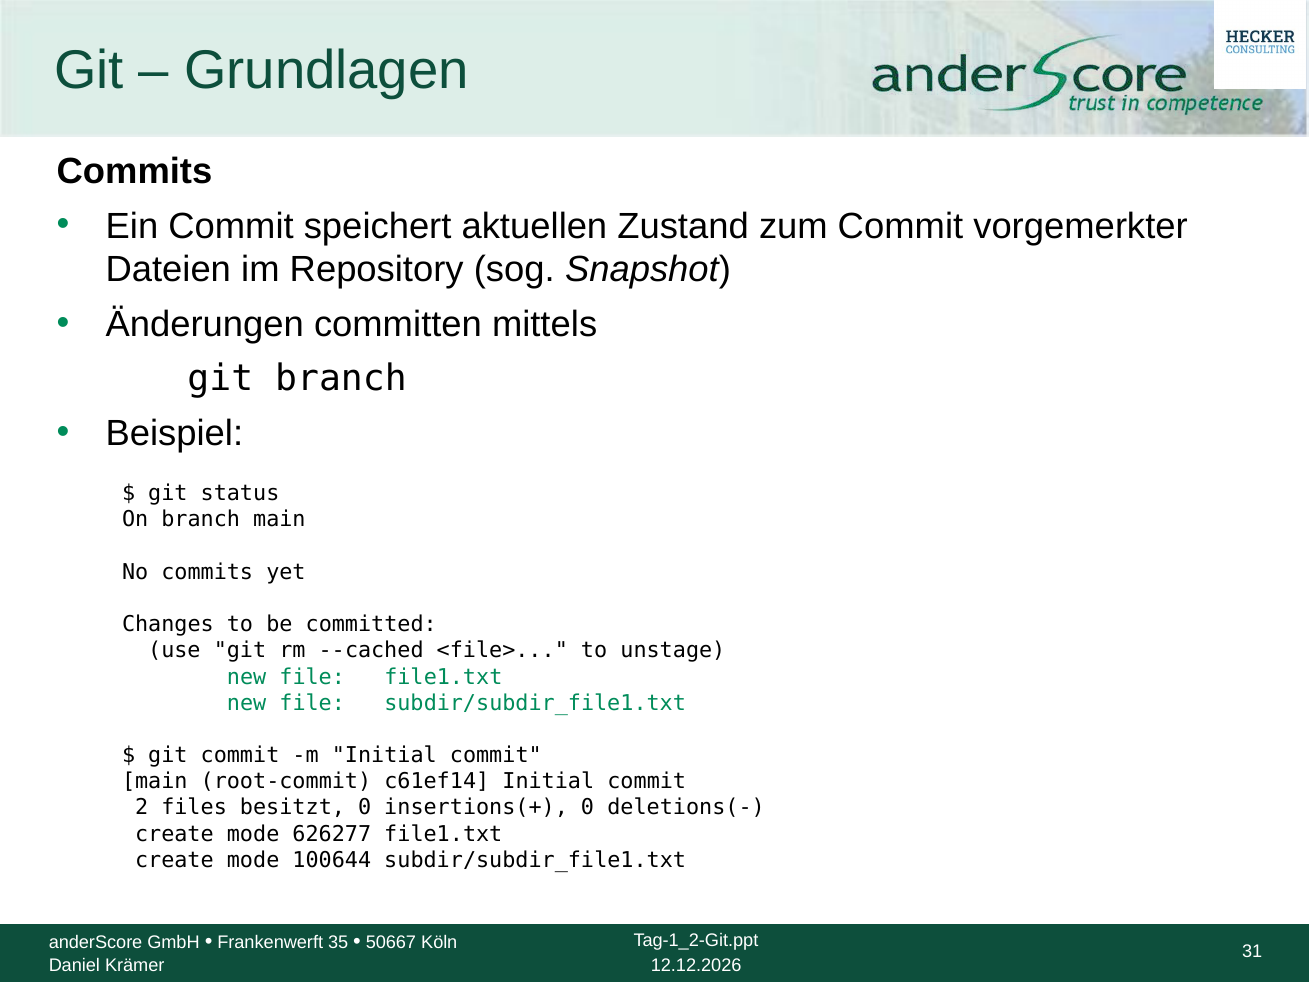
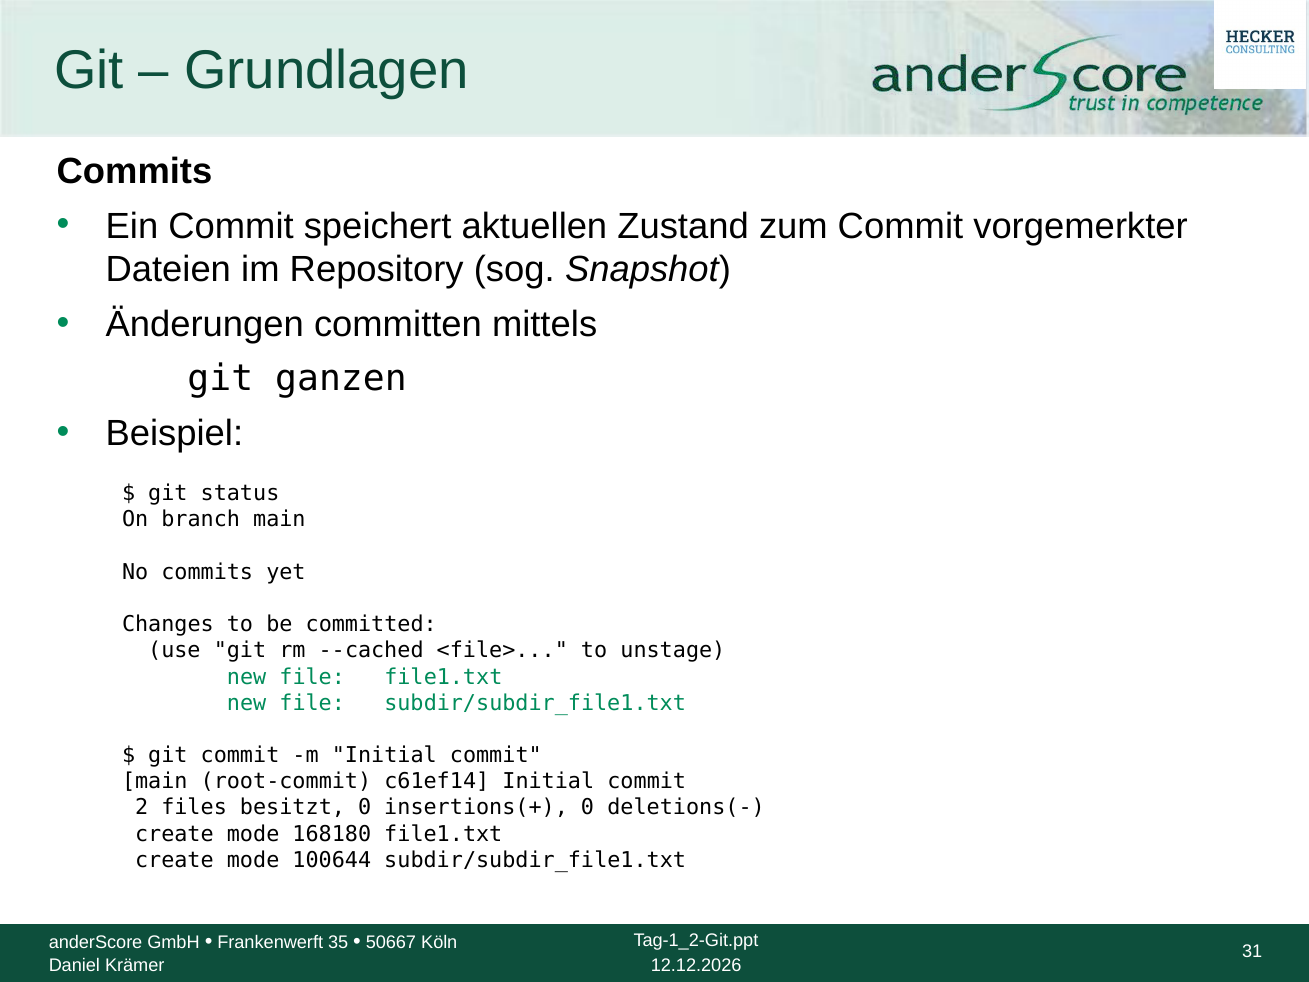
git branch: branch -> ganzen
626277: 626277 -> 168180
